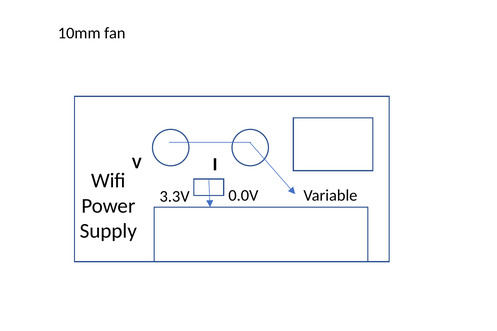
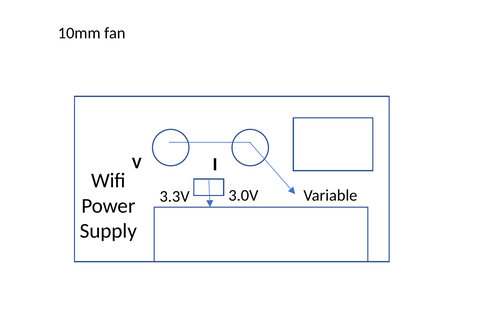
0.0V: 0.0V -> 3.0V
